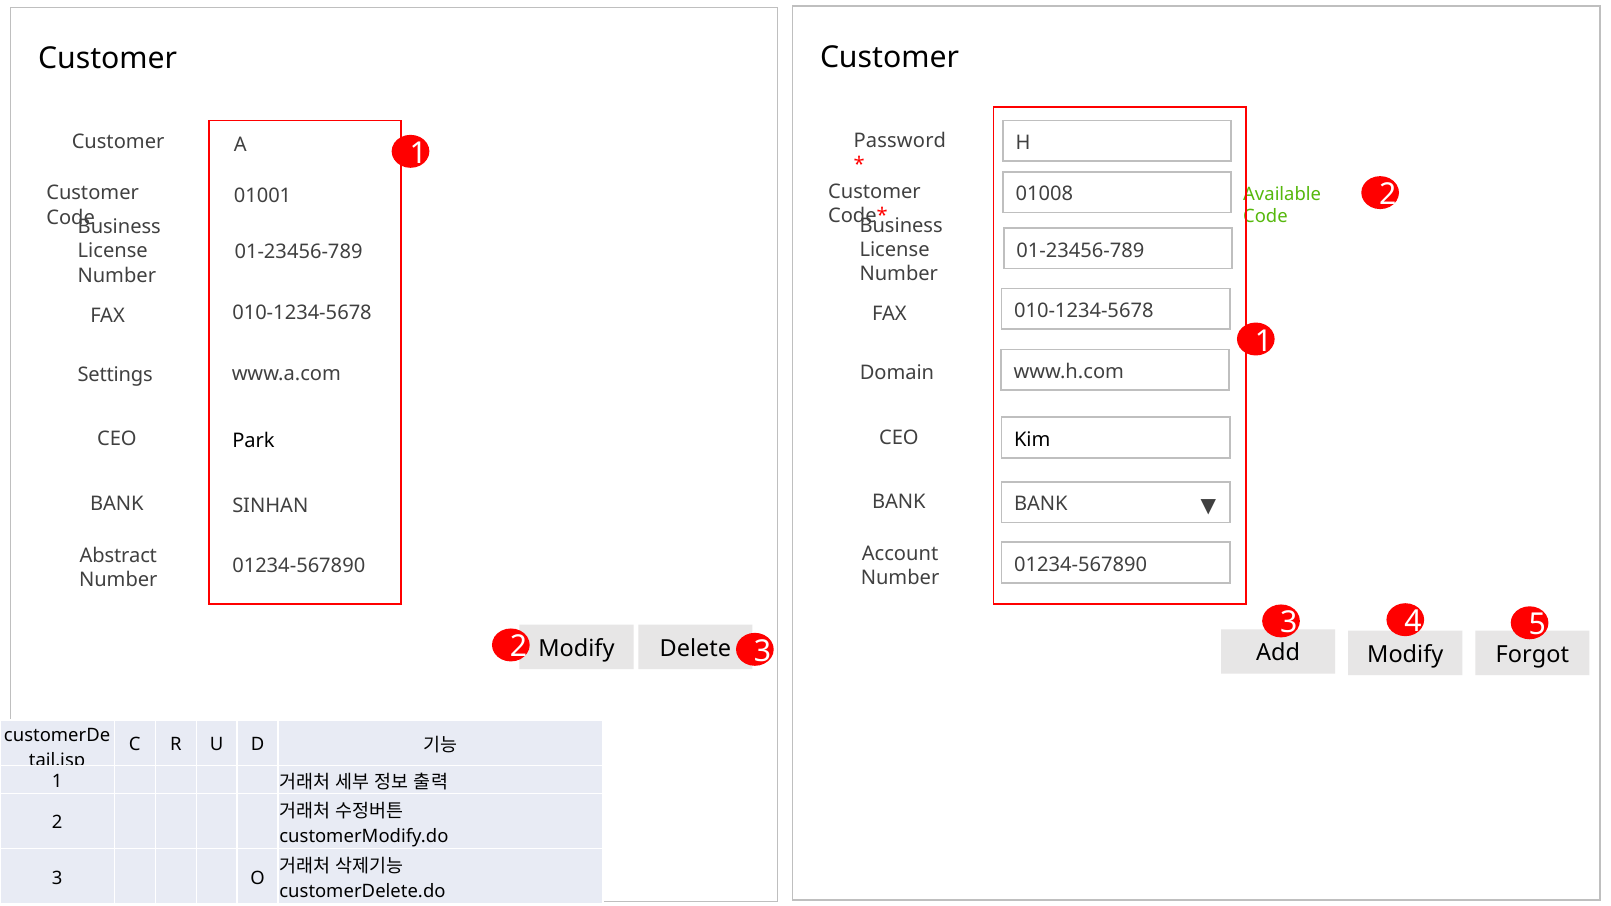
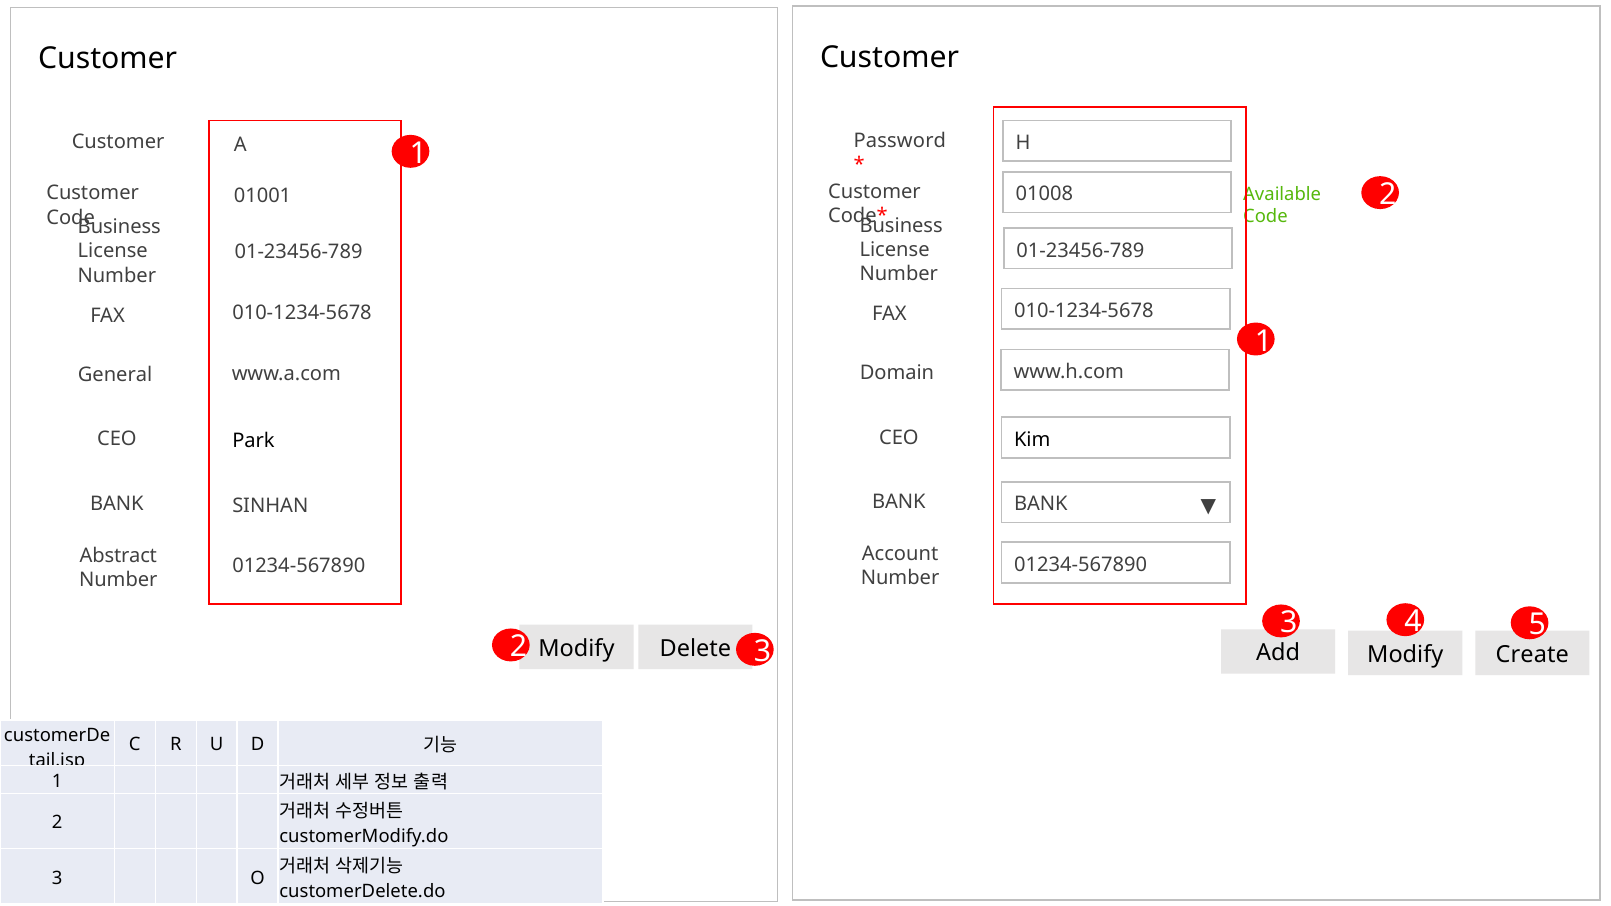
Settings: Settings -> General
Forgot: Forgot -> Create
